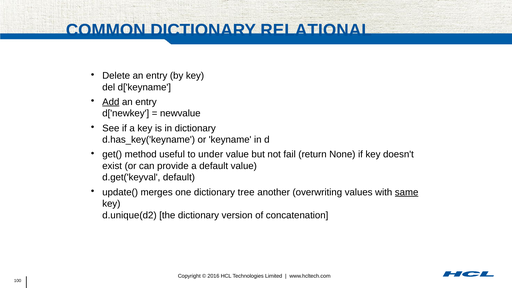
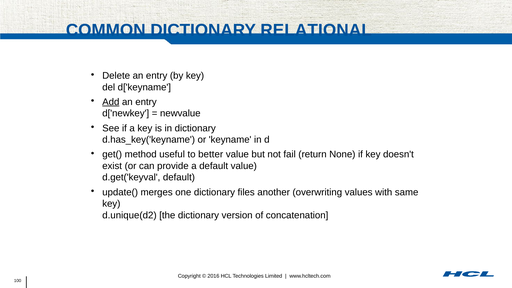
under: under -> better
tree: tree -> files
same underline: present -> none
